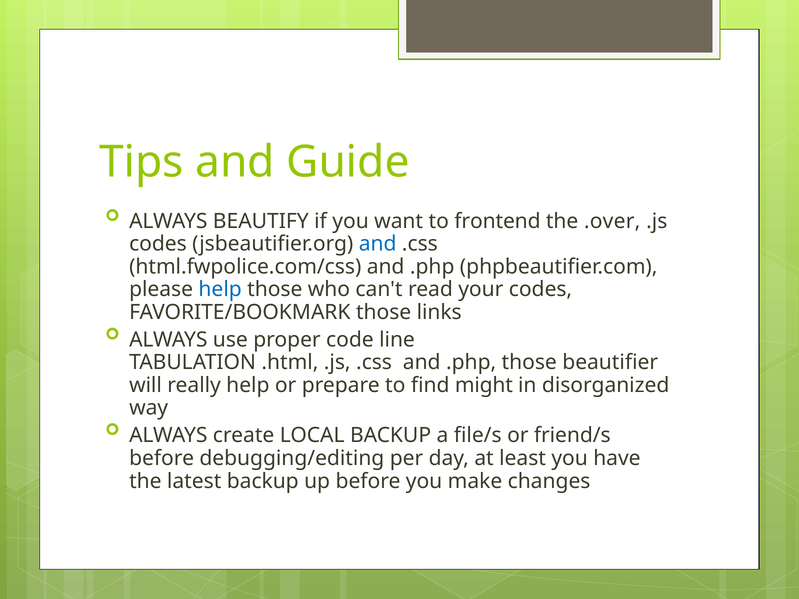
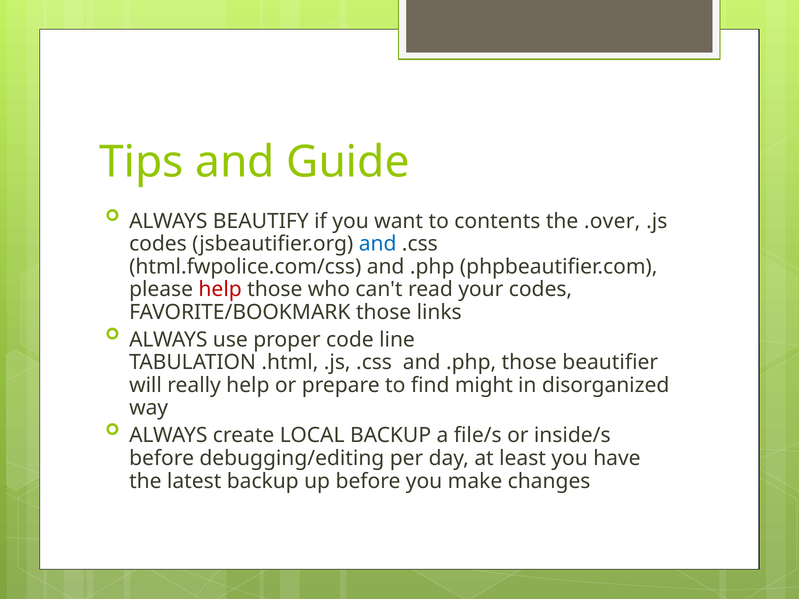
frontend: frontend -> contents
help at (220, 289) colour: blue -> red
friend/s: friend/s -> inside/s
